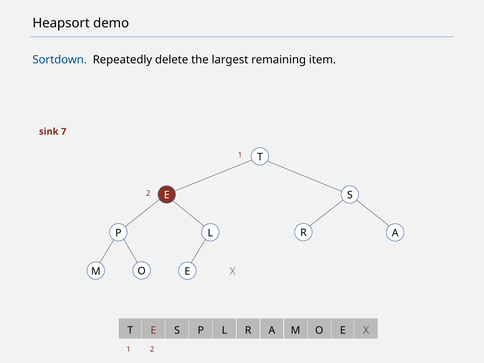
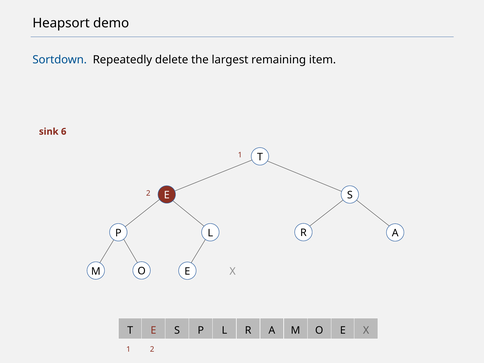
7: 7 -> 6
